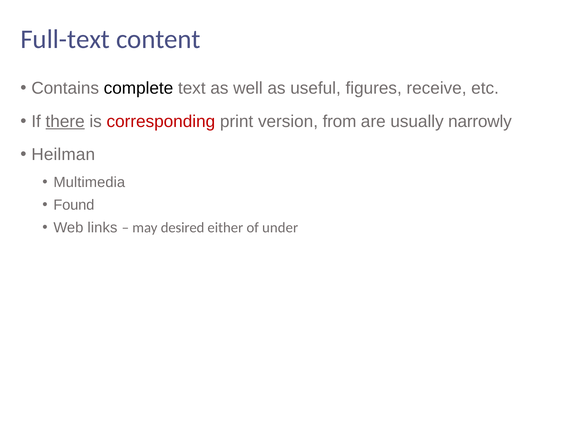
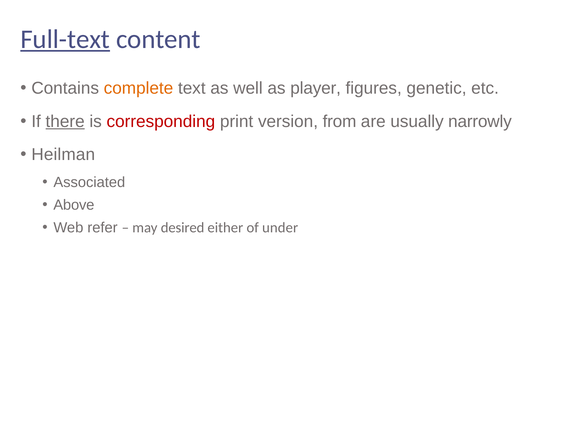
Full-text underline: none -> present
complete colour: black -> orange
useful: useful -> player
receive: receive -> genetic
Multimedia: Multimedia -> Associated
Found: Found -> Above
links: links -> refer
